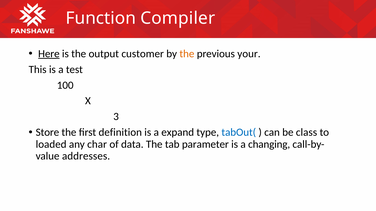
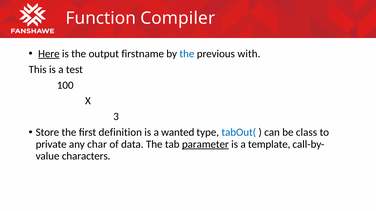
customer: customer -> firstname
the at (187, 54) colour: orange -> blue
your: your -> with
expand: expand -> wanted
loaded: loaded -> private
parameter underline: none -> present
changing: changing -> template
addresses: addresses -> characters
